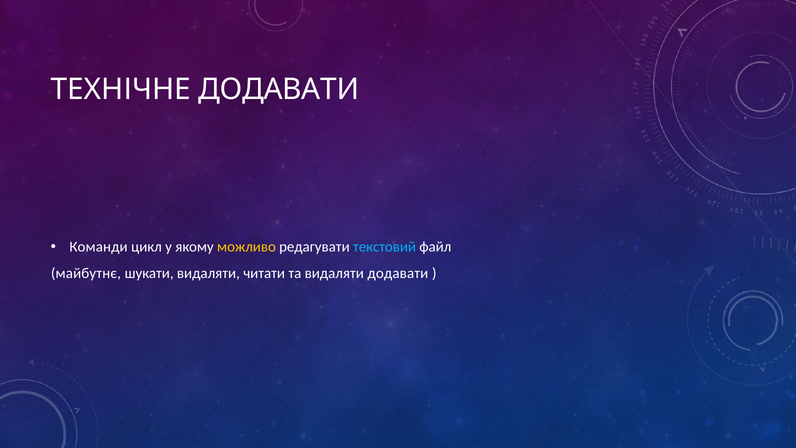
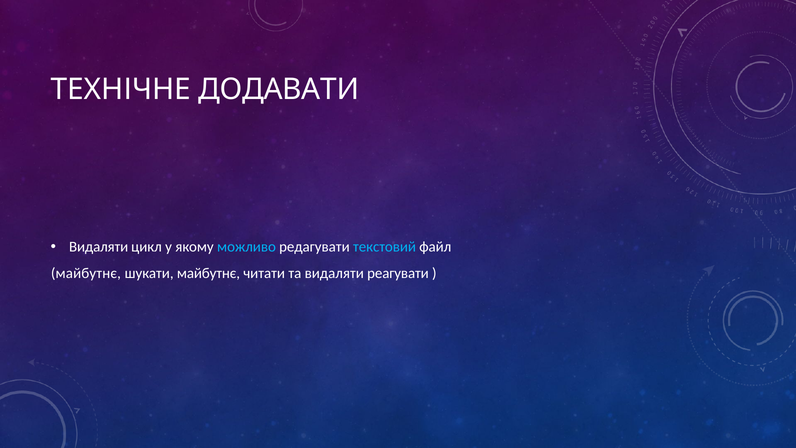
Команди at (99, 247): Команди -> Видаляти
можливо colour: yellow -> light blue
шукати видаляти: видаляти -> майбутнє
видаляти додавати: додавати -> реагувати
